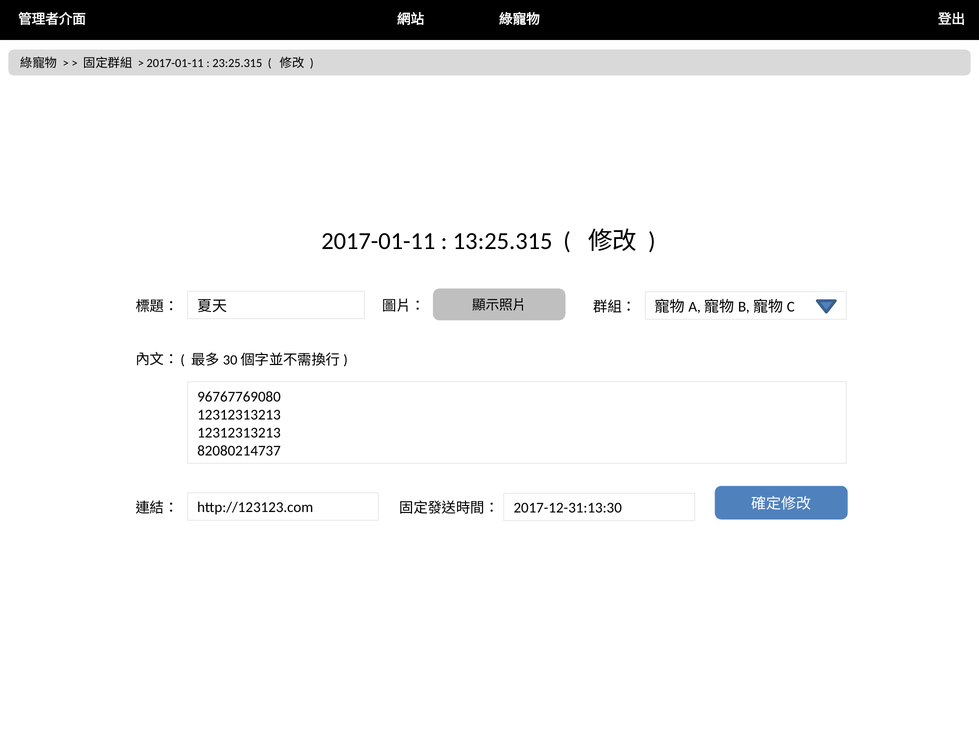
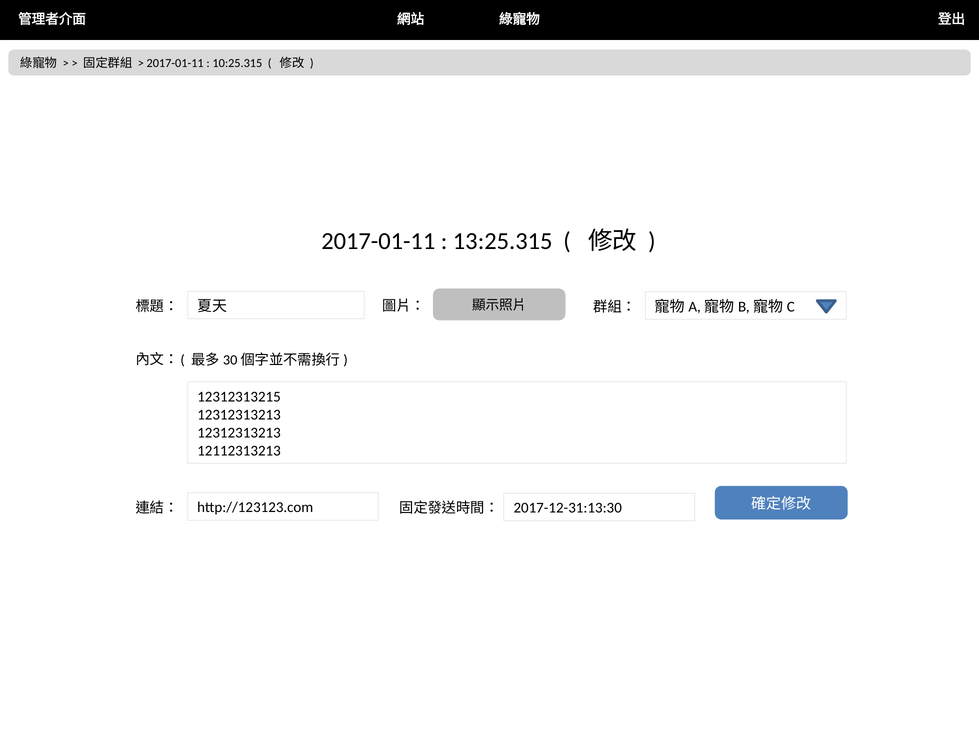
23:25.315: 23:25.315 -> 10:25.315
96767769080: 96767769080 -> 12312313215
82080214737: 82080214737 -> 12112313213
